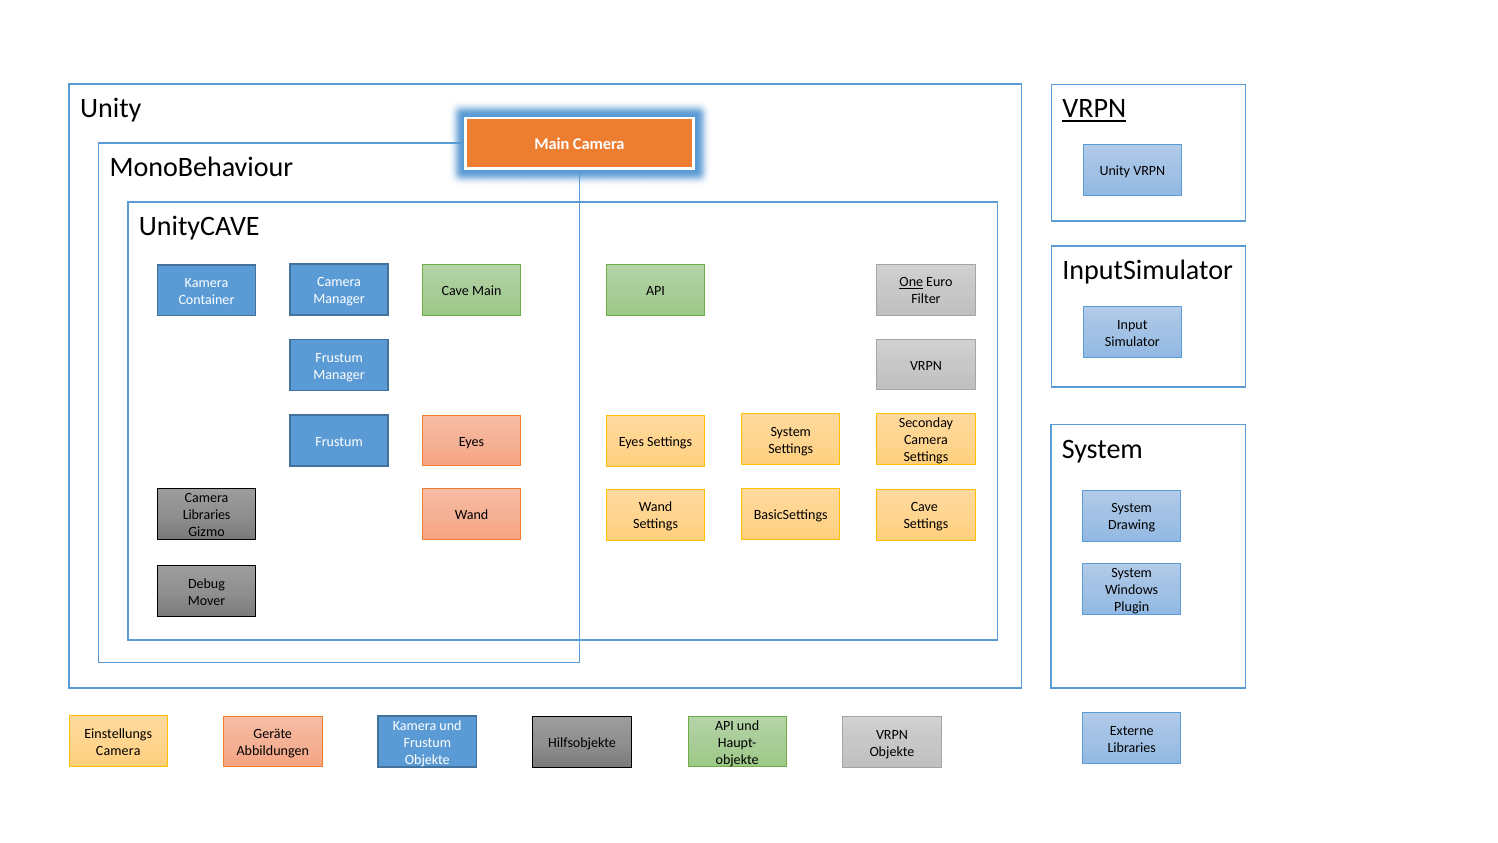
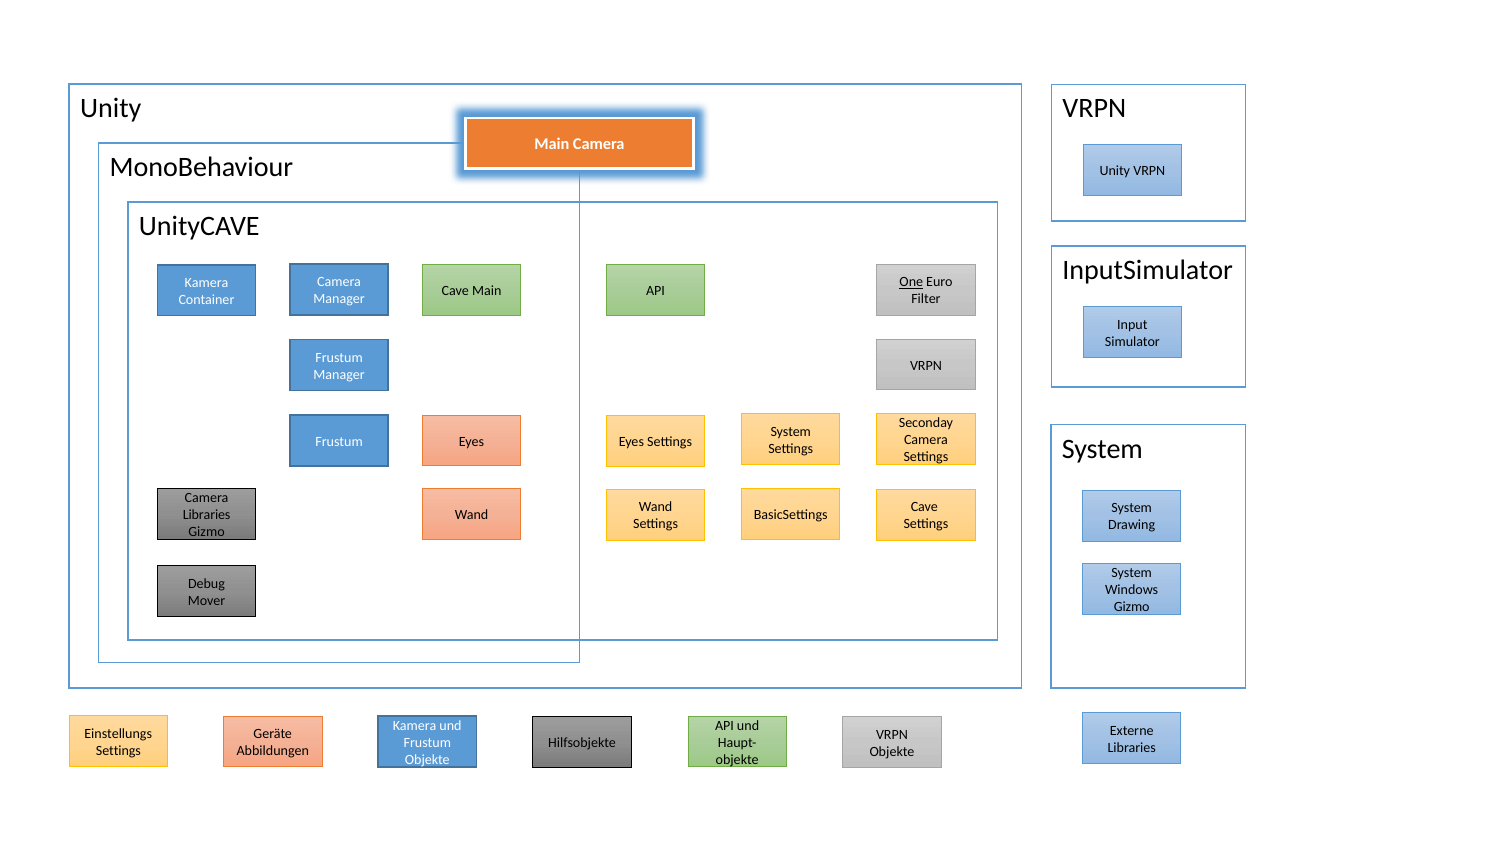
VRPN at (1094, 109) underline: present -> none
Plugin at (1132, 607): Plugin -> Gizmo
Camera at (118, 750): Camera -> Settings
